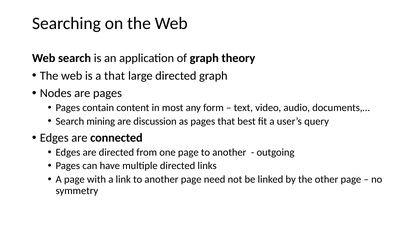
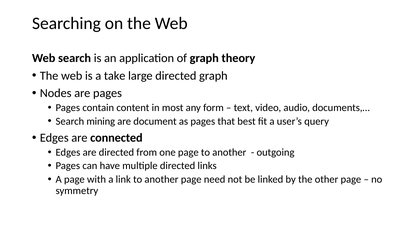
a that: that -> take
discussion: discussion -> document
